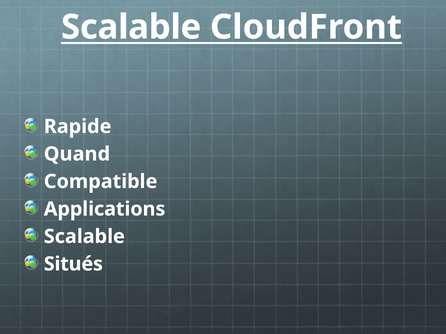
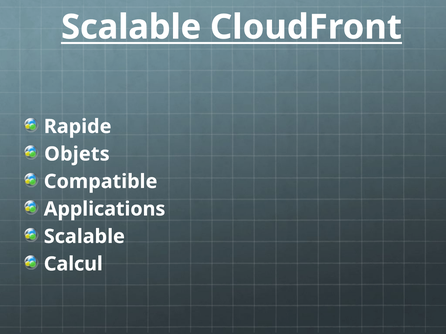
Quand: Quand -> Objets
Situés: Situés -> Calcul
